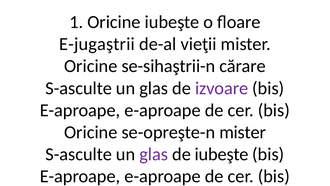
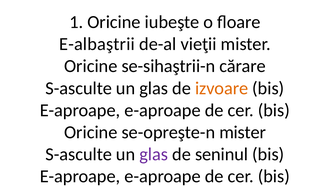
E-jugaştrii: E-jugaştrii -> E-albaştrii
izvoare colour: purple -> orange
de iubeşte: iubeşte -> seninul
